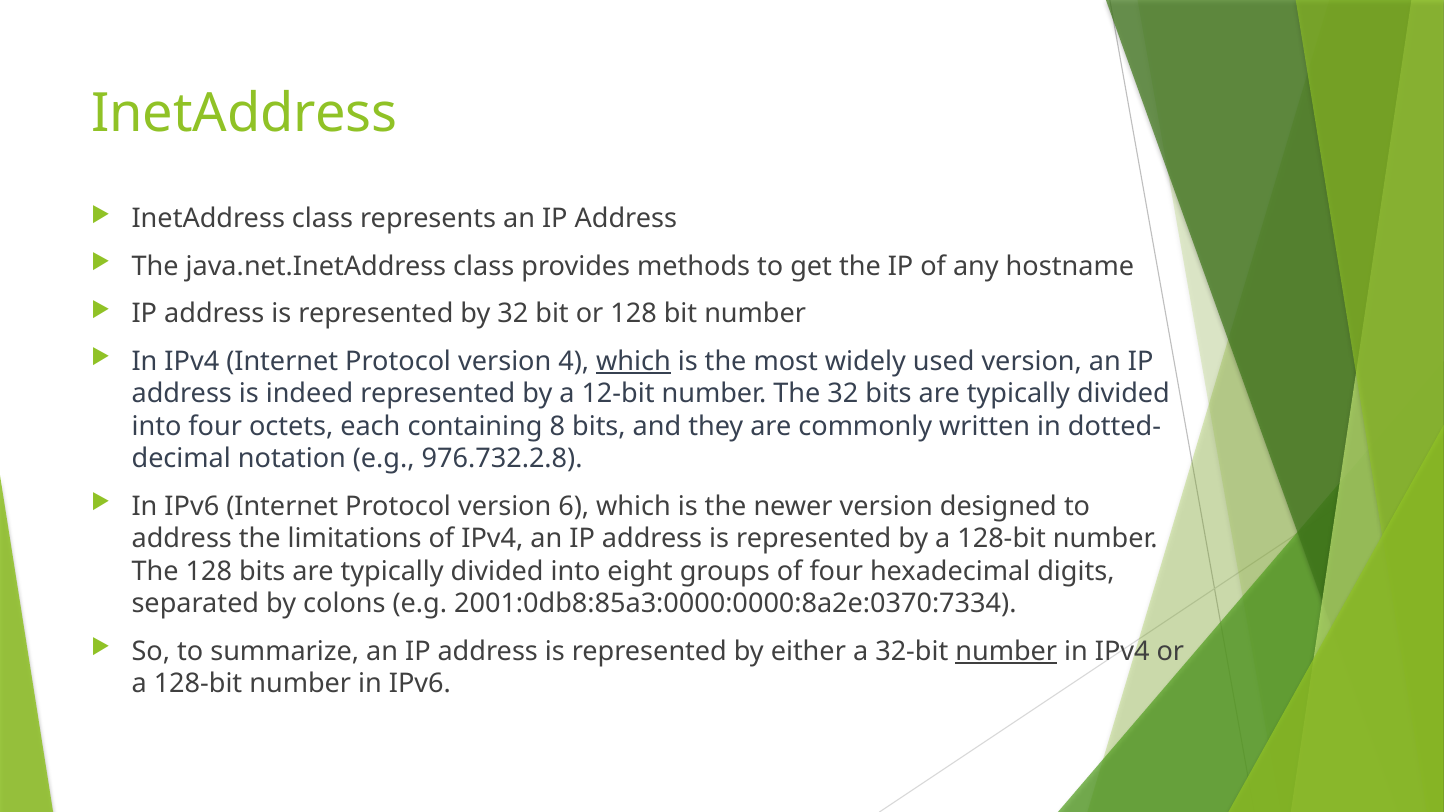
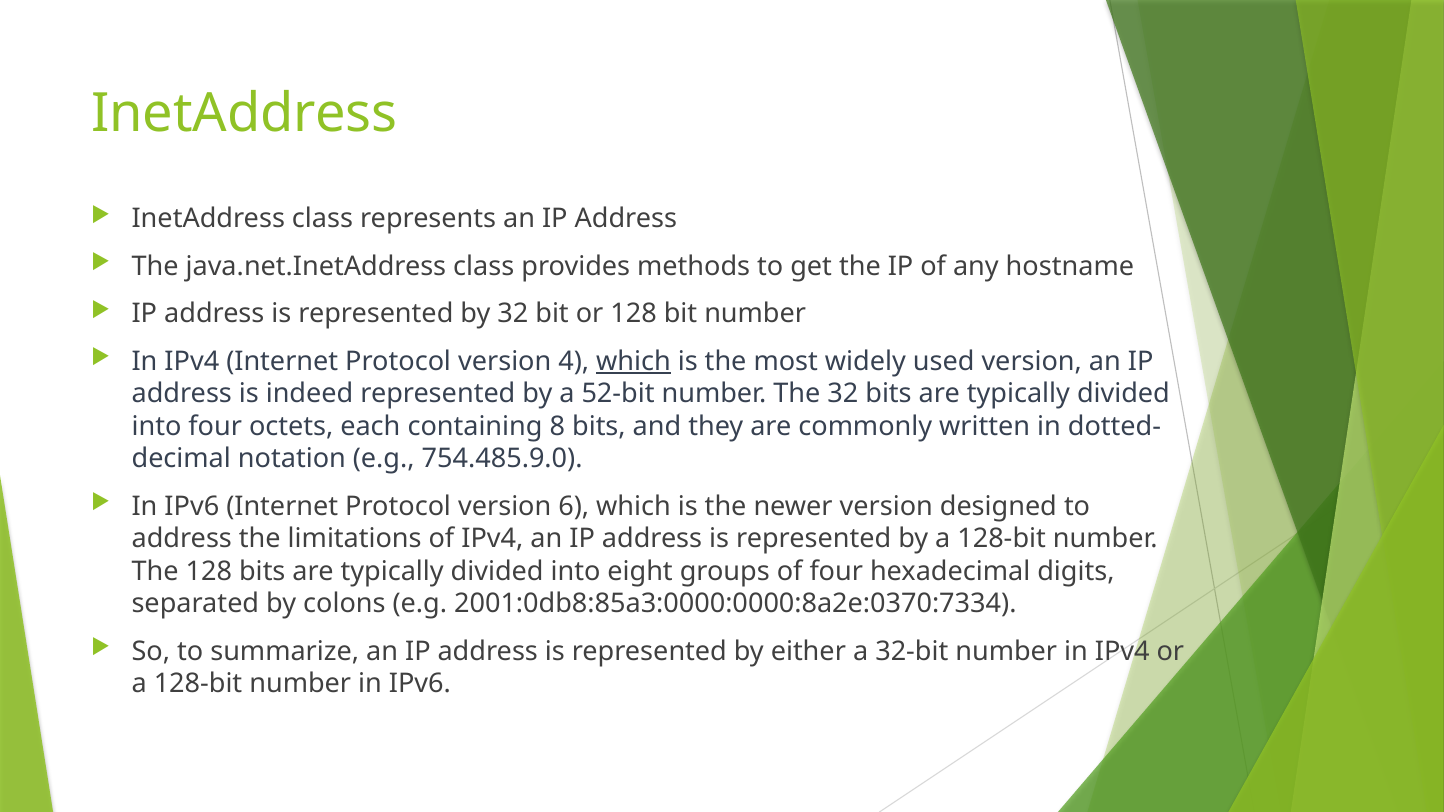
12-bit: 12-bit -> 52-bit
976.732.2.8: 976.732.2.8 -> 754.485.9.0
number at (1006, 652) underline: present -> none
